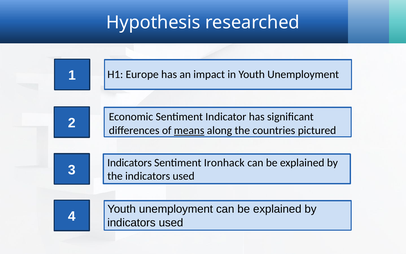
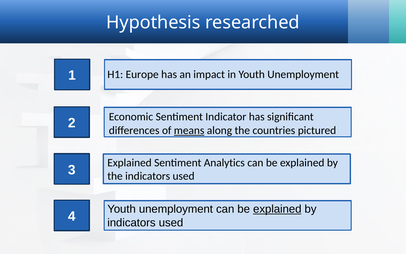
Indicators at (130, 162): Indicators -> Explained
Ironhack: Ironhack -> Analytics
explained at (277, 209) underline: none -> present
